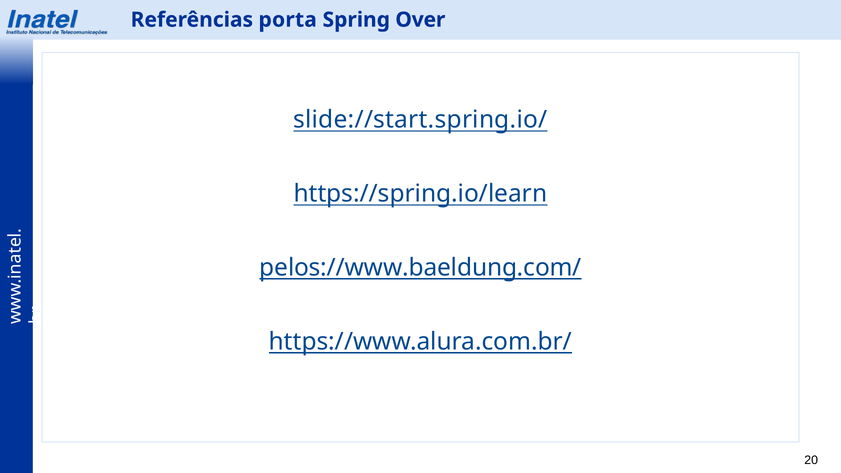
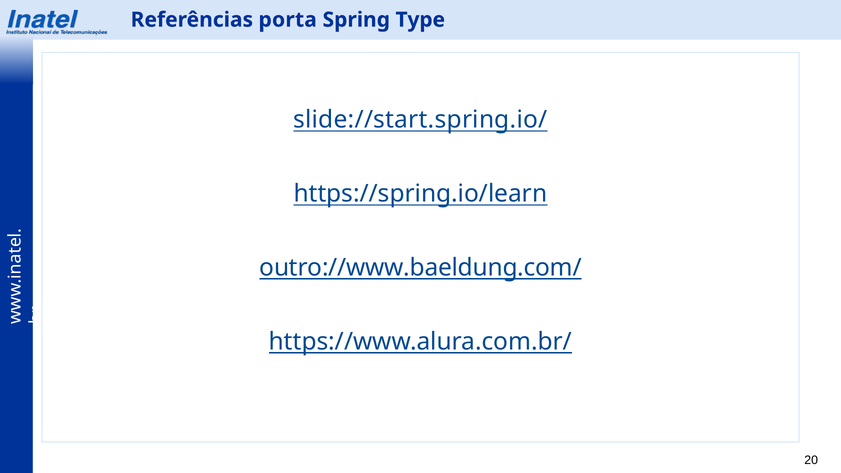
Over: Over -> Type
pelos://www.baeldung.com/: pelos://www.baeldung.com/ -> outro://www.baeldung.com/
